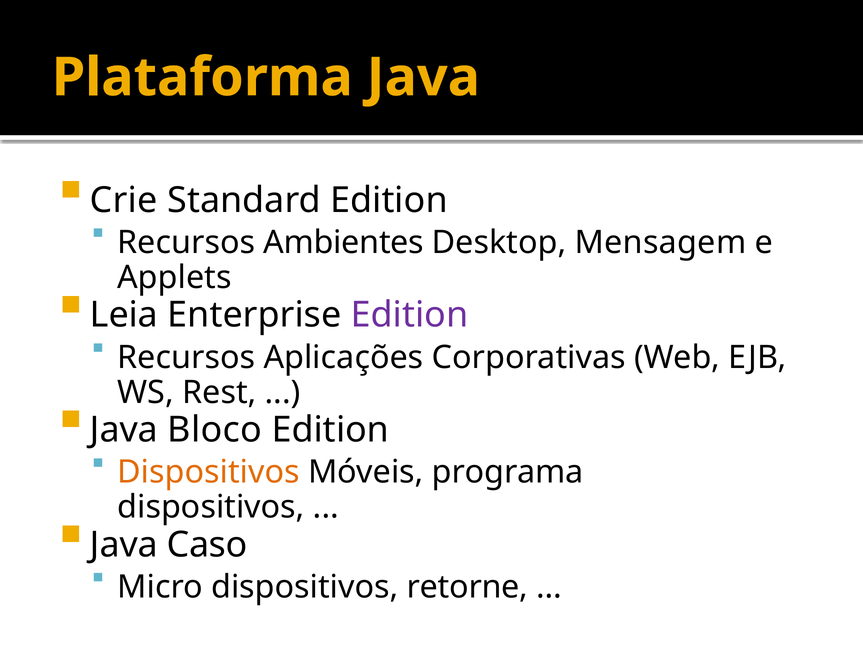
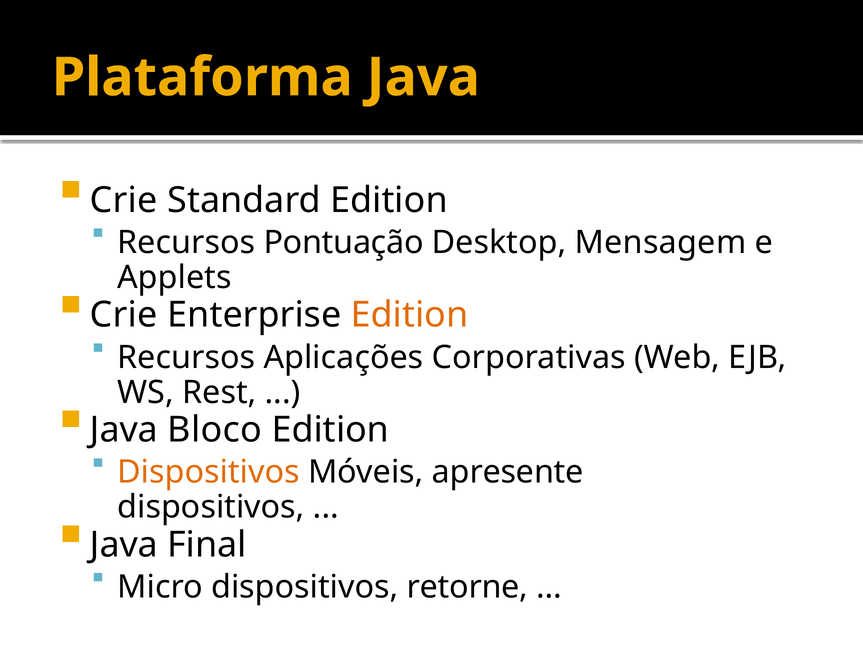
Ambientes: Ambientes -> Pontuação
Leia at (124, 315): Leia -> Crie
Edition at (409, 315) colour: purple -> orange
programa: programa -> apresente
Caso: Caso -> Final
